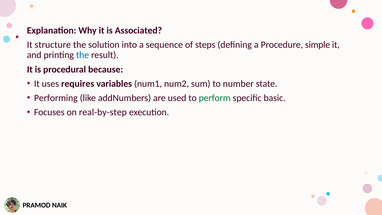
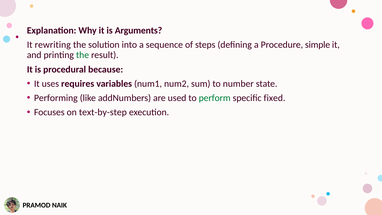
Associated: Associated -> Arguments
structure: structure -> rewriting
the at (83, 55) colour: blue -> green
basic: basic -> fixed
real-by-step: real-by-step -> text-by-step
